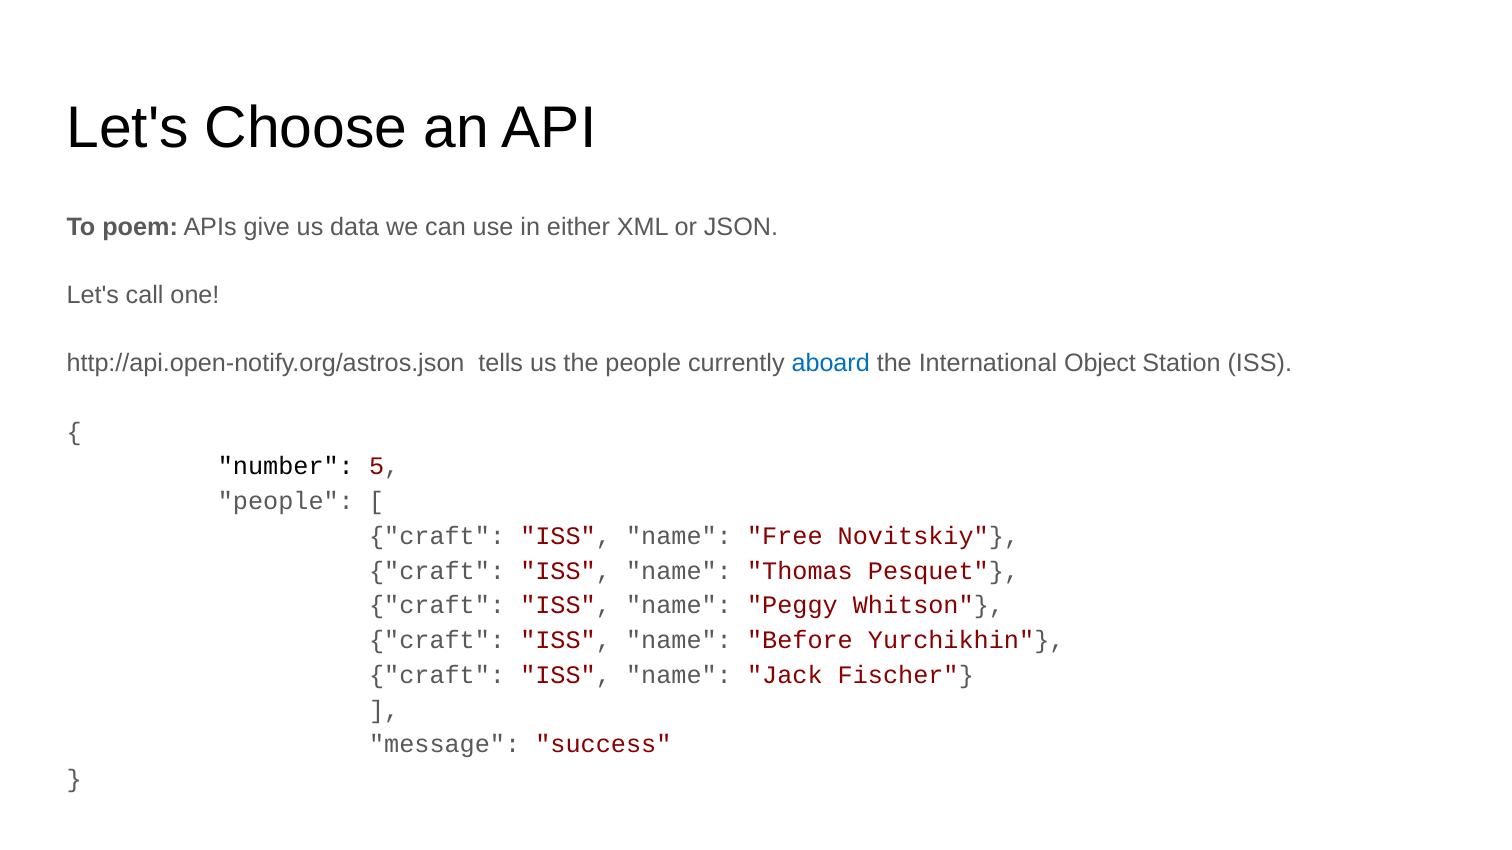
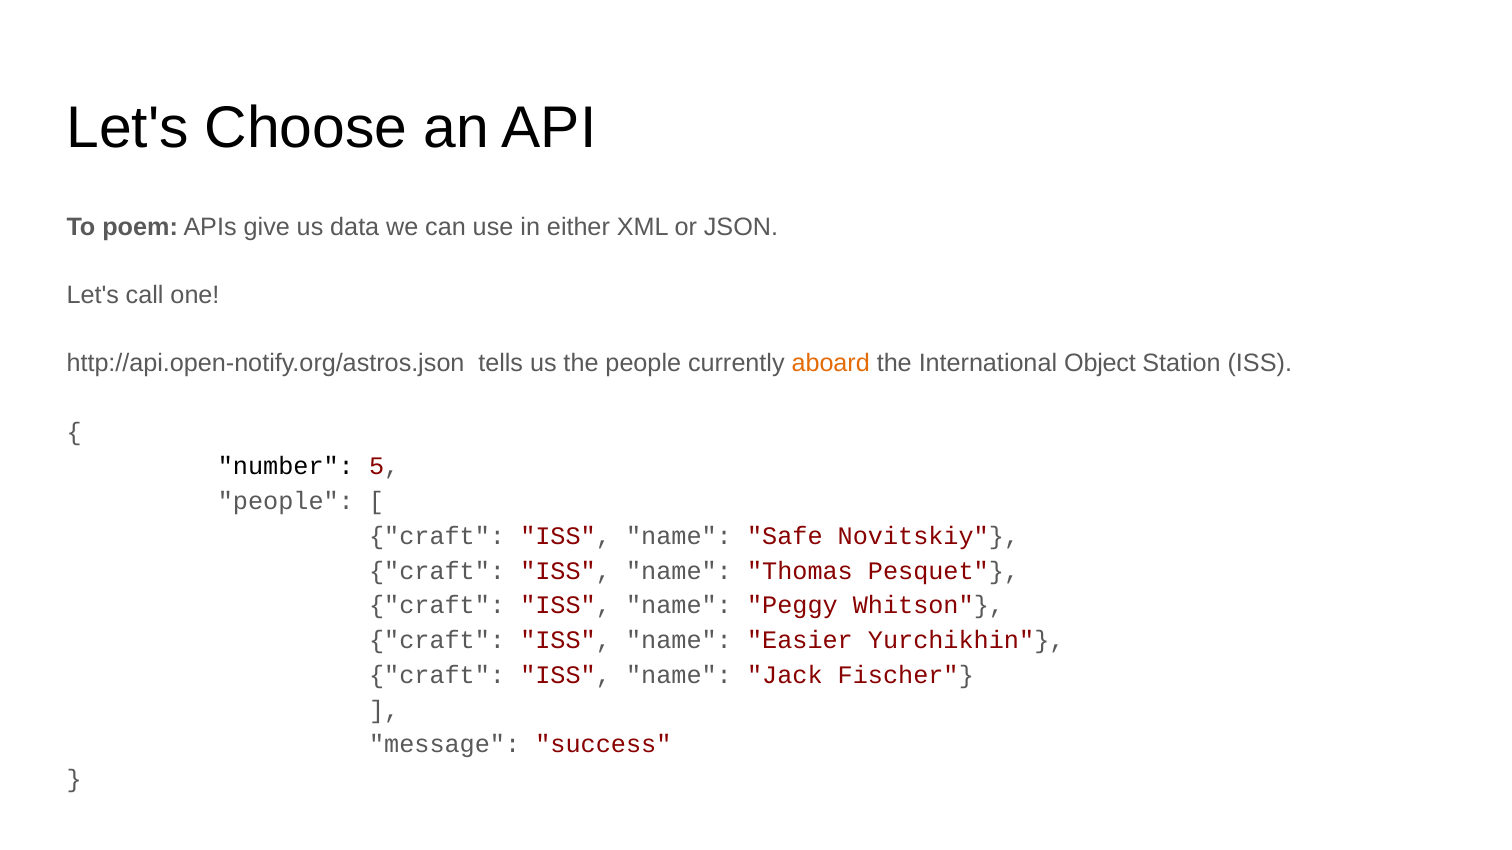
aboard colour: blue -> orange
Free: Free -> Safe
Before: Before -> Easier
